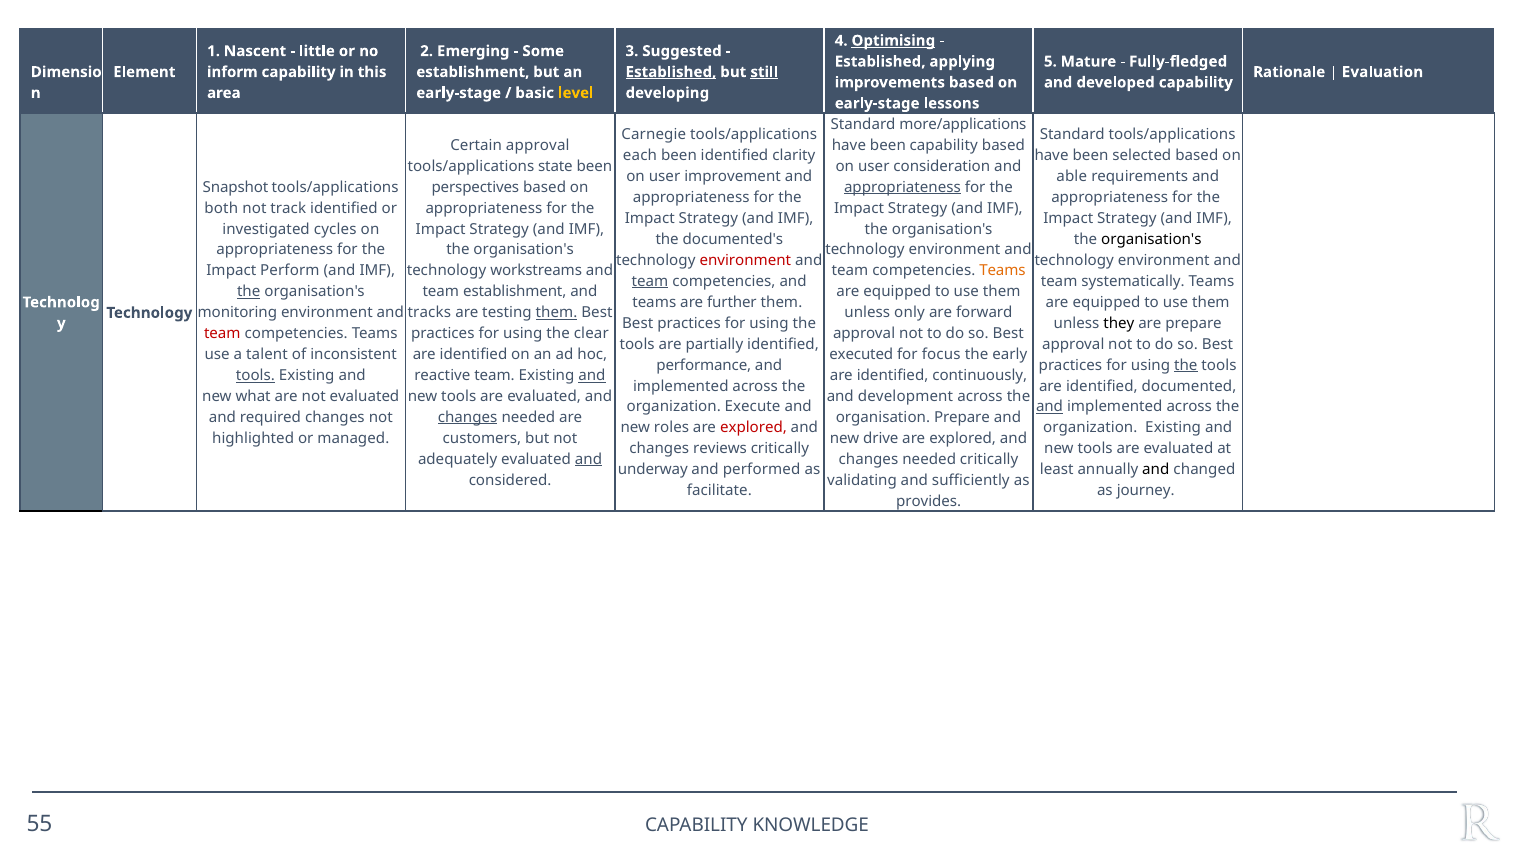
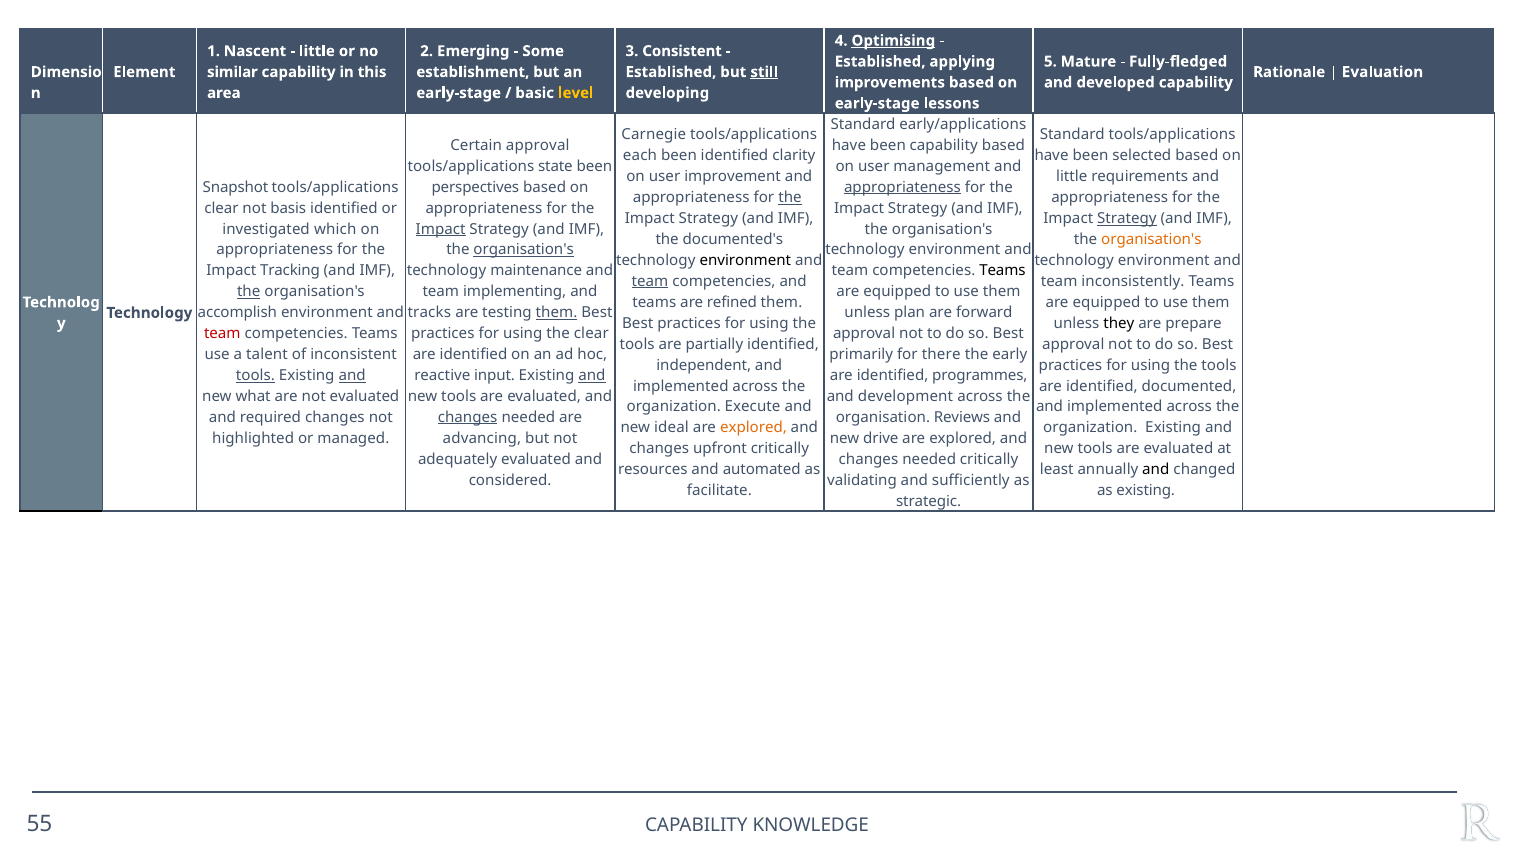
Suggested: Suggested -> Consistent
inform: inform -> similar
Established at (671, 72) underline: present -> none
more/applications: more/applications -> early/applications
consideration: consideration -> management
able at (1072, 177): able -> little
the at (790, 198) underline: none -> present
both at (221, 208): both -> clear
track: track -> basis
Strategy at (1127, 218) underline: none -> present
cycles: cycles -> which
Impact at (441, 229) underline: none -> present
organisation's at (1151, 239) colour: black -> orange
organisation's at (524, 250) underline: none -> present
environment at (745, 260) colour: red -> black
Perform: Perform -> Tracking
workstreams: workstreams -> maintenance
Teams at (1002, 271) colour: orange -> black
systematically: systematically -> inconsistently
team establishment: establishment -> implementing
further: further -> refined
monitoring: monitoring -> accomplish
only: only -> plan
executed: executed -> primarily
focus: focus -> there
performance: performance -> independent
the at (1186, 365) underline: present -> none
and at (352, 375) underline: none -> present
reactive team: team -> input
continuously: continuously -> programmes
and at (1050, 407) underline: present -> none
organisation Prepare: Prepare -> Reviews
roles: roles -> ideal
explored at (753, 428) colour: red -> orange
customers: customers -> advancing
reviews: reviews -> upfront
and at (588, 459) underline: present -> none
underway: underway -> resources
performed: performed -> automated
as journey: journey -> existing
provides: provides -> strategic
